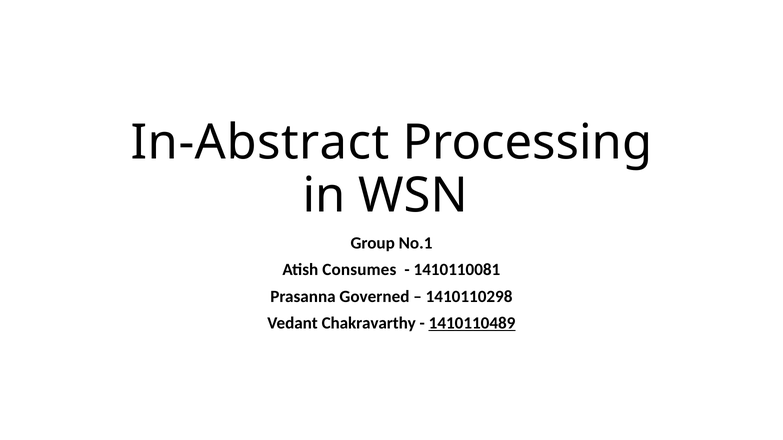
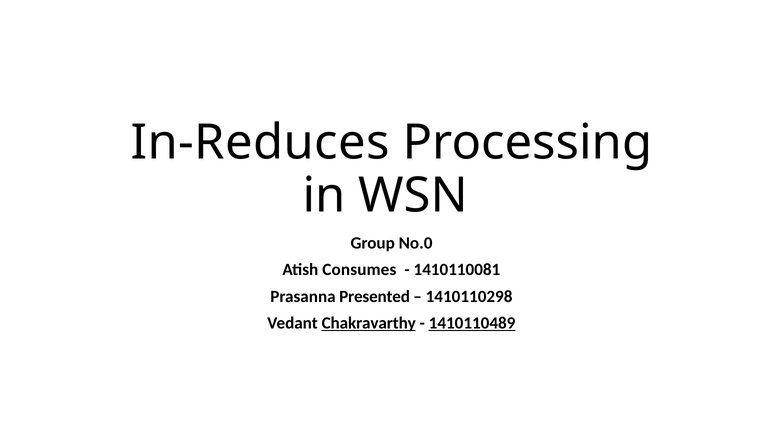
In-Abstract: In-Abstract -> In-Reduces
No.1: No.1 -> No.0
Governed: Governed -> Presented
Chakravarthy underline: none -> present
